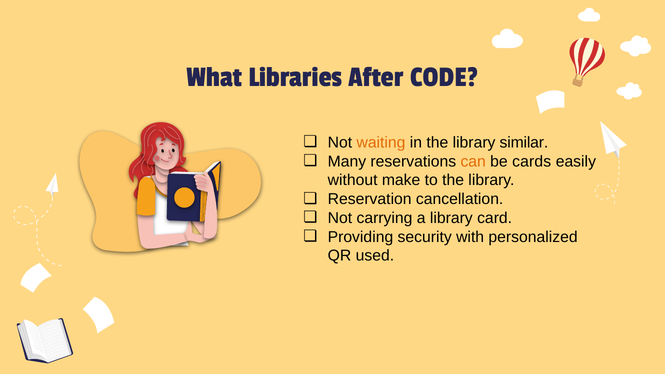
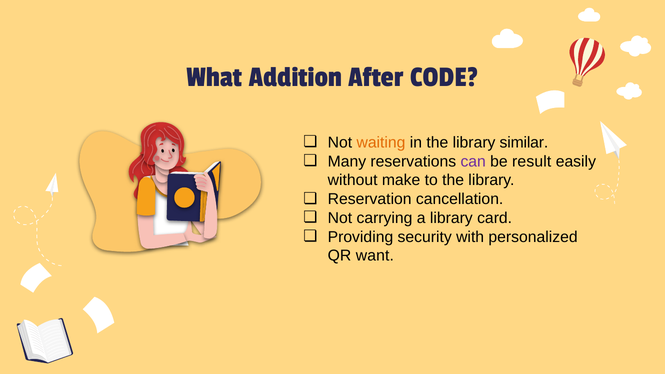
Libraries: Libraries -> Addition
can colour: orange -> purple
cards: cards -> result
used: used -> want
